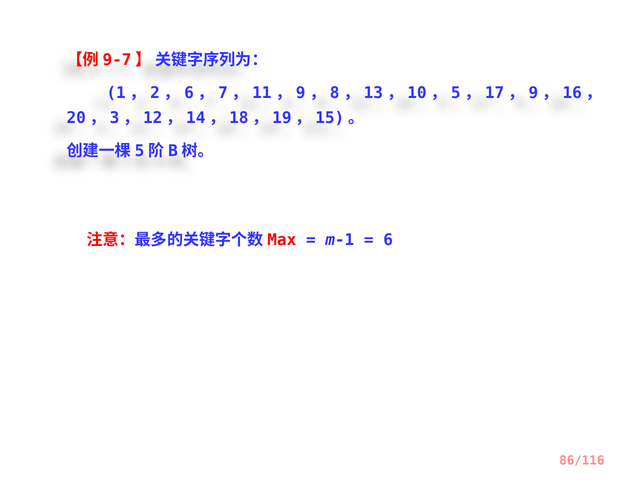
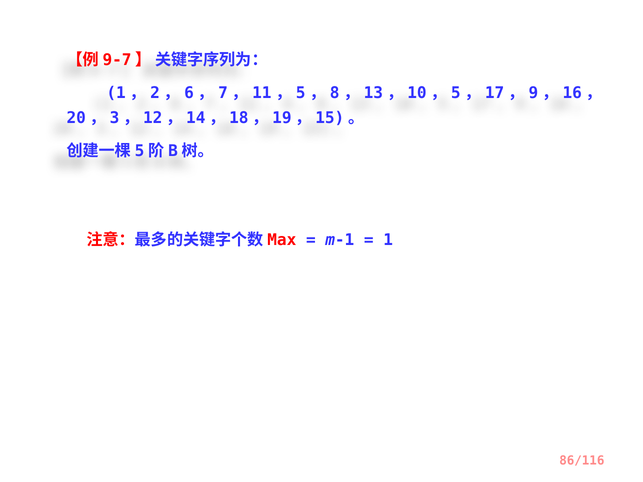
9 at (301, 93): 9 -> 5
6 at (388, 240): 6 -> 1
